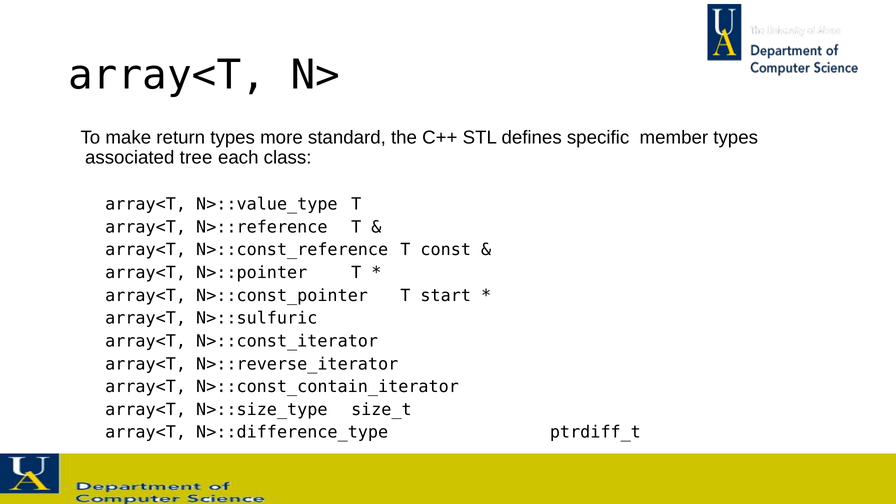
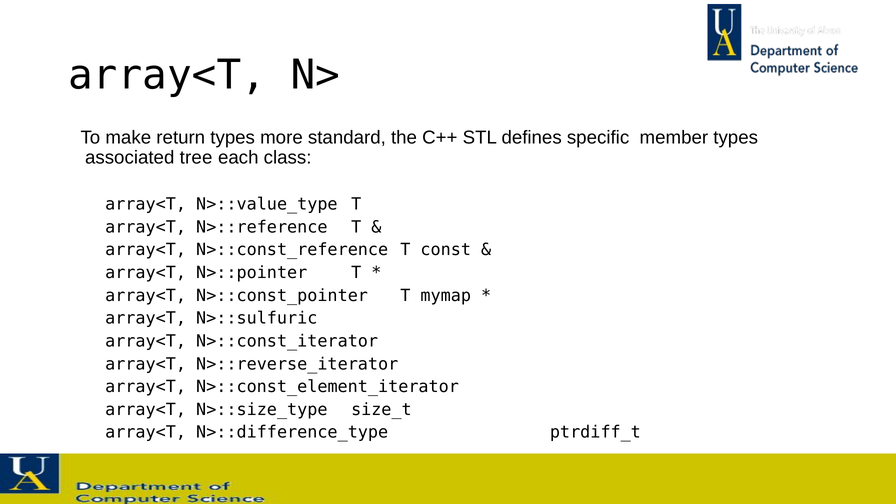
start: start -> mymap
N>::const_contain_iterator: N>::const_contain_iterator -> N>::const_element_iterator
